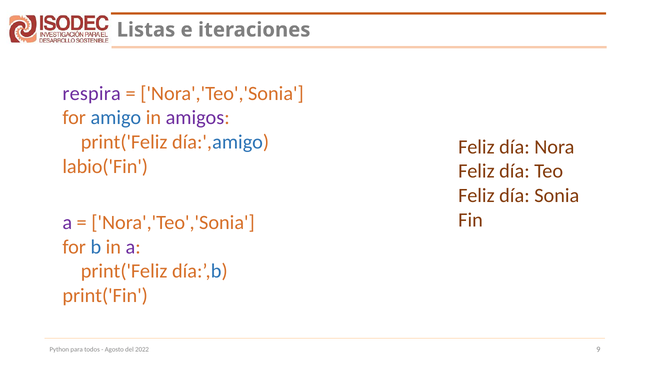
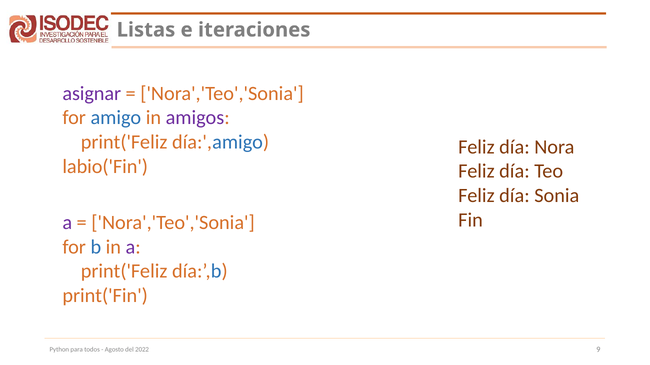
respira: respira -> asignar
